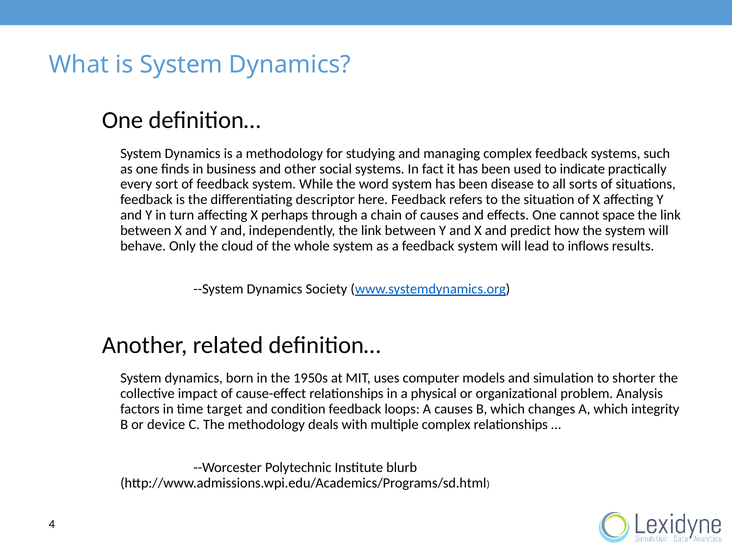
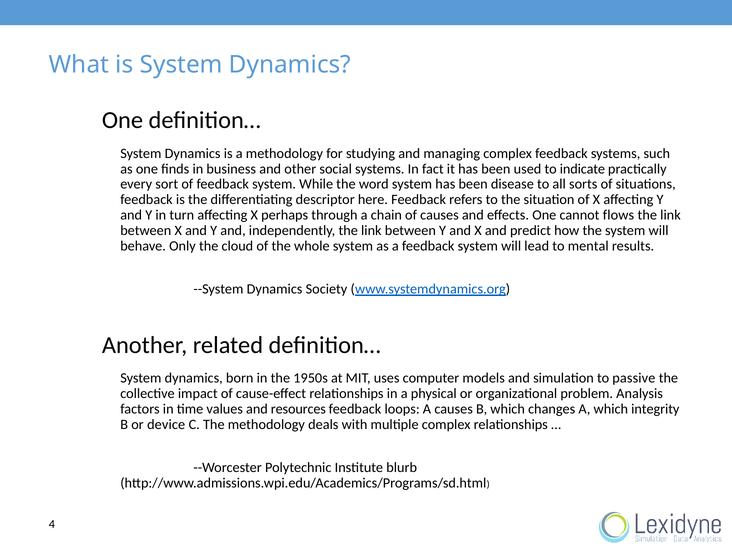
space: space -> flows
inflows: inflows -> mental
shorter: shorter -> passive
target: target -> values
condition: condition -> resources
